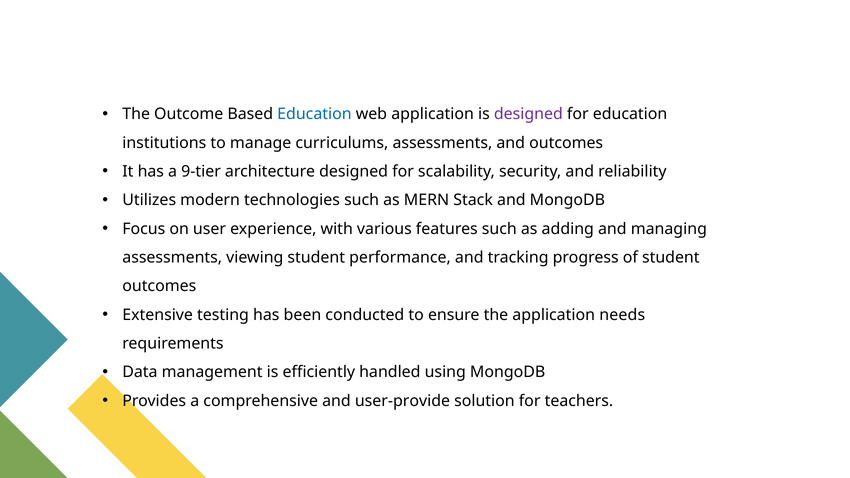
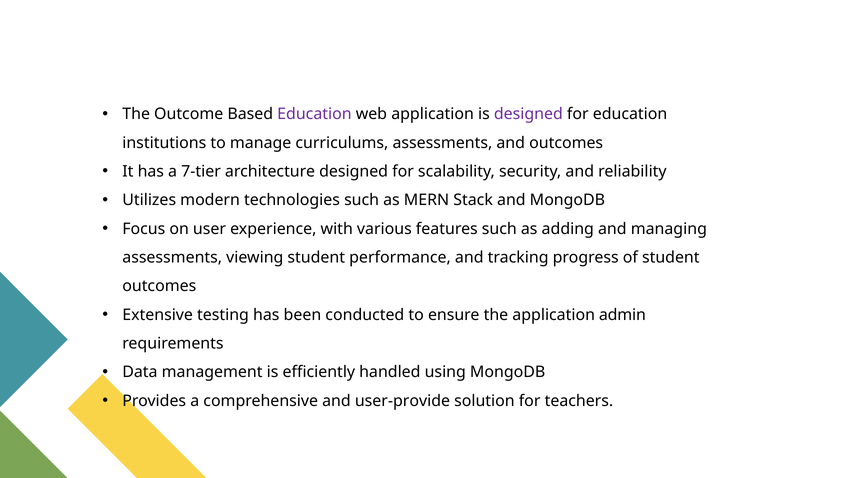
Education at (314, 114) colour: blue -> purple
9-tier: 9-tier -> 7-tier
needs: needs -> admin
